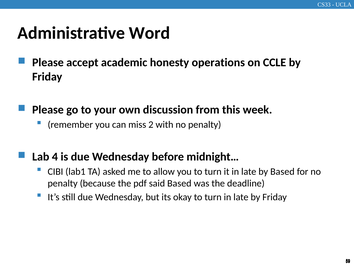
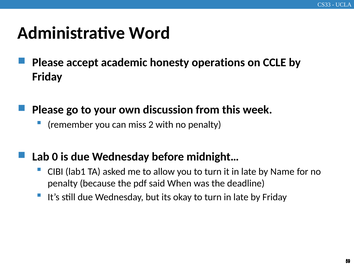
4: 4 -> 0
by Based: Based -> Name
said Based: Based -> When
